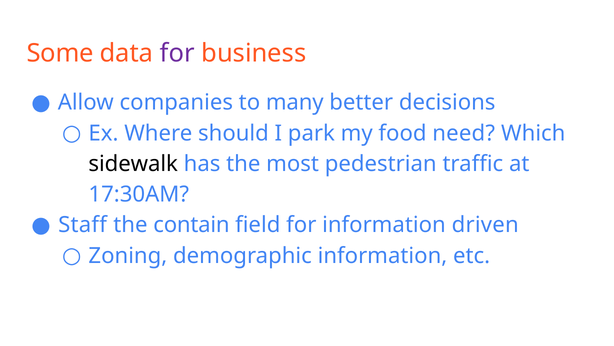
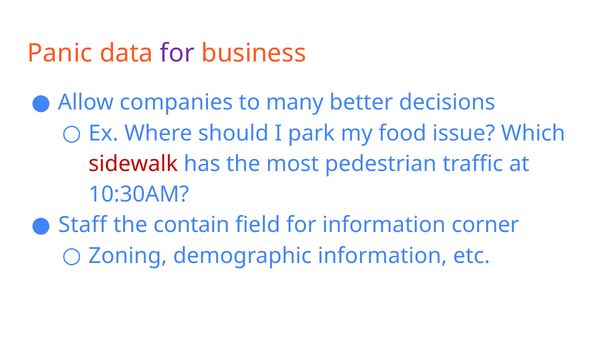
Some: Some -> Panic
need: need -> issue
sidewalk colour: black -> red
17:30AM: 17:30AM -> 10:30AM
driven: driven -> corner
